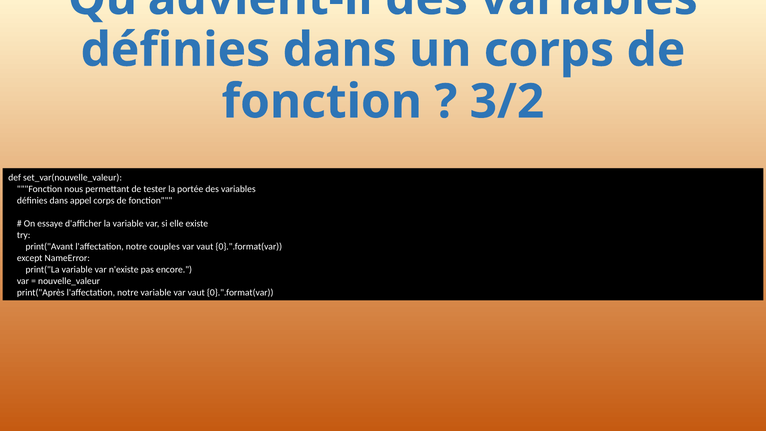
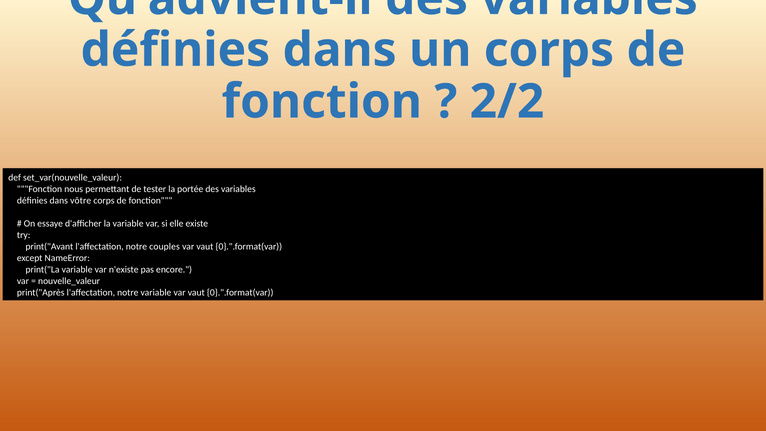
3/2: 3/2 -> 2/2
appel: appel -> vôtre
